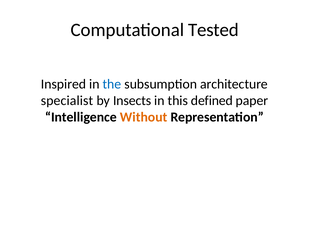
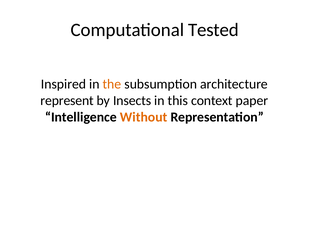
the colour: blue -> orange
specialist: specialist -> represent
defined: defined -> context
